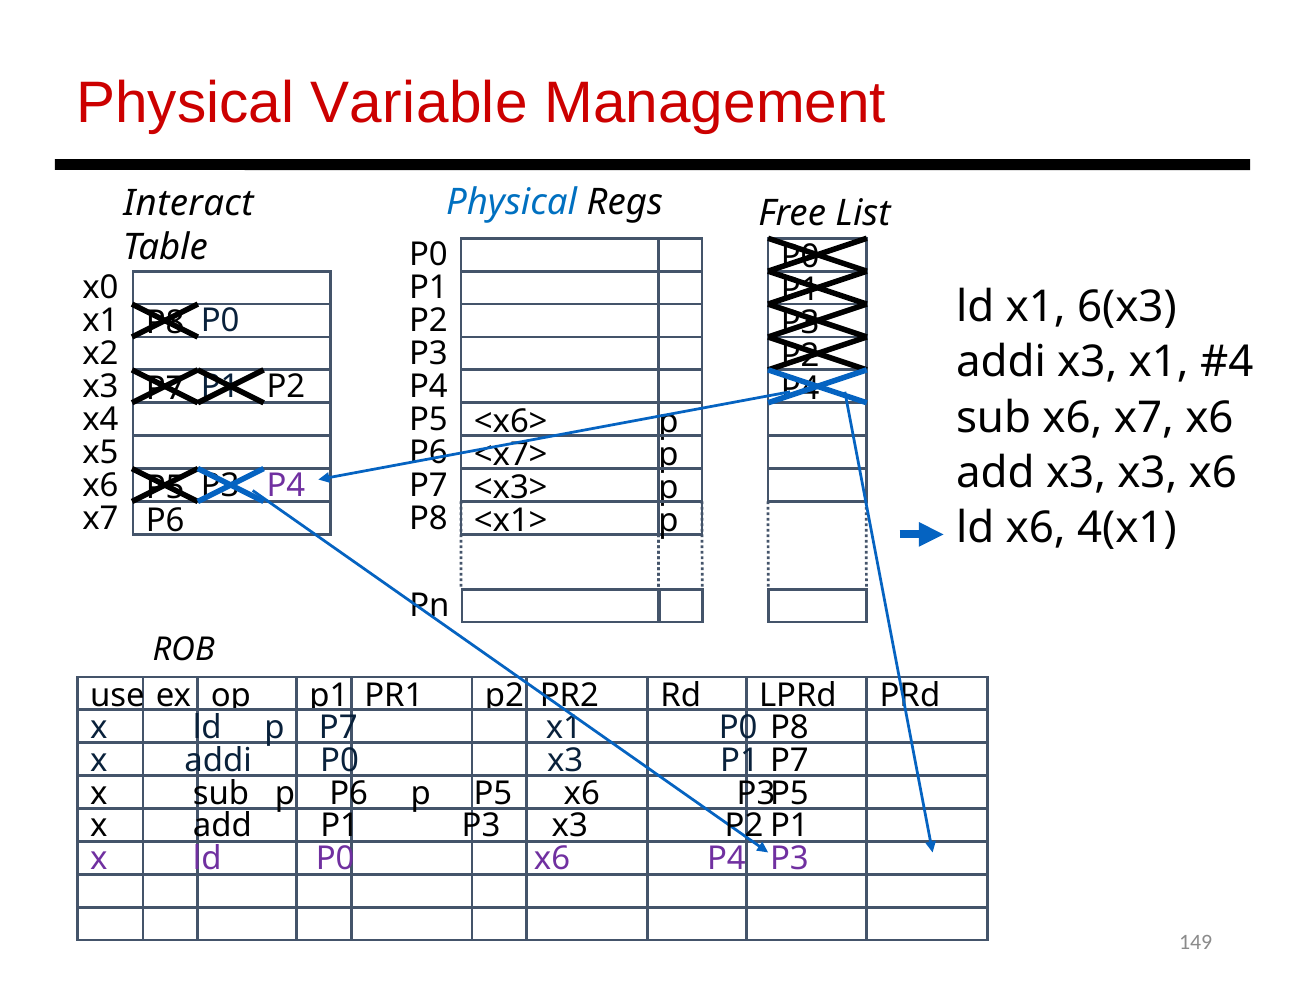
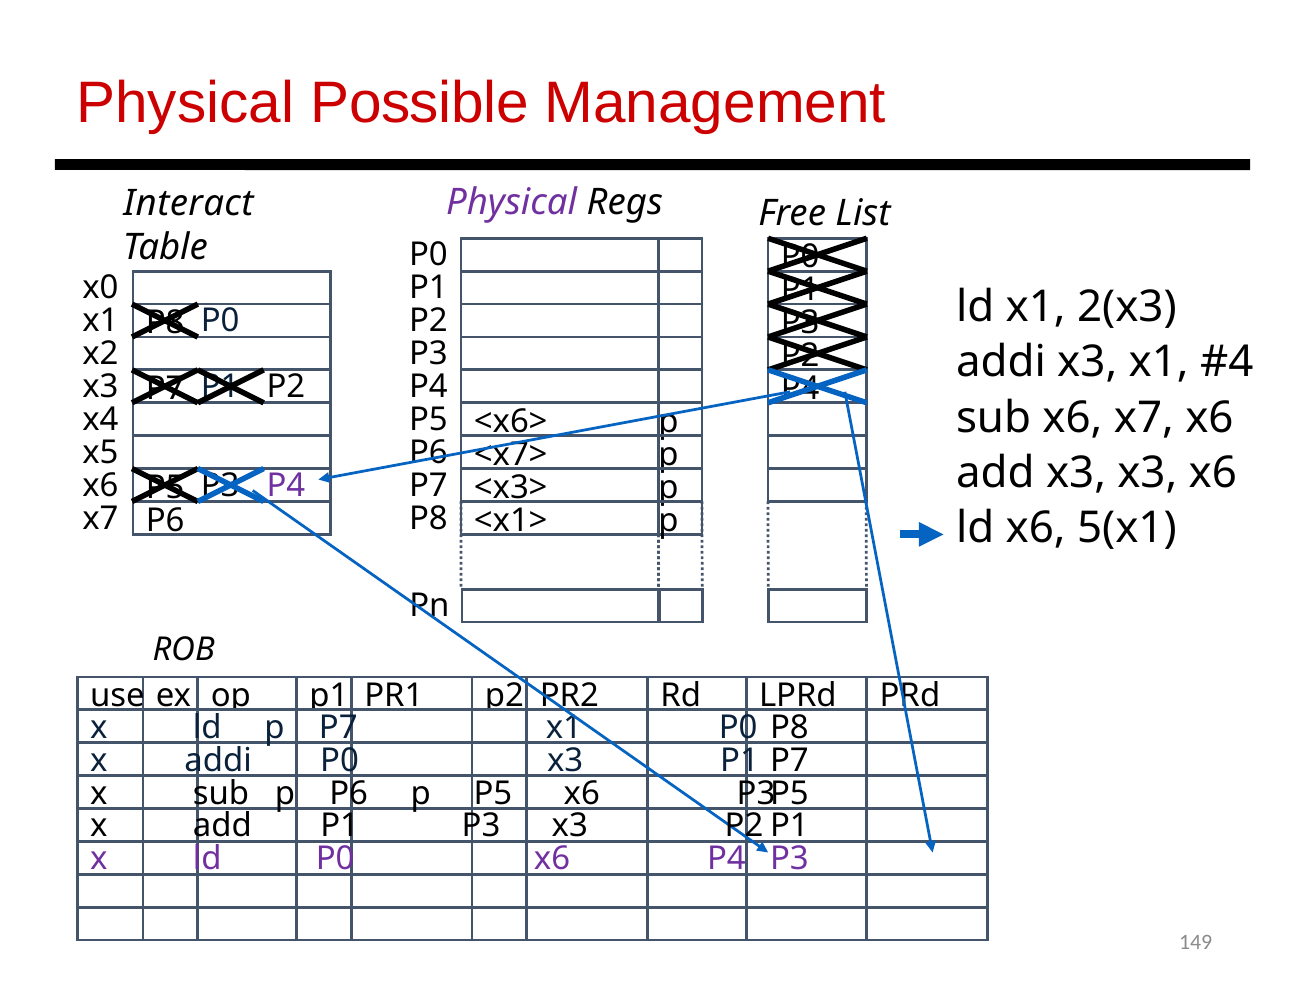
Variable: Variable -> Possible
Physical at (512, 203) colour: blue -> purple
6(x3: 6(x3 -> 2(x3
4(x1: 4(x1 -> 5(x1
